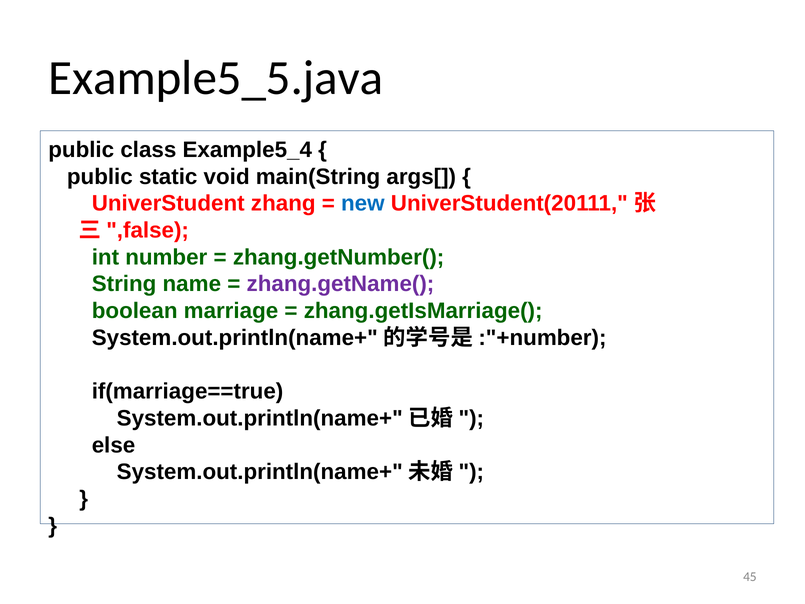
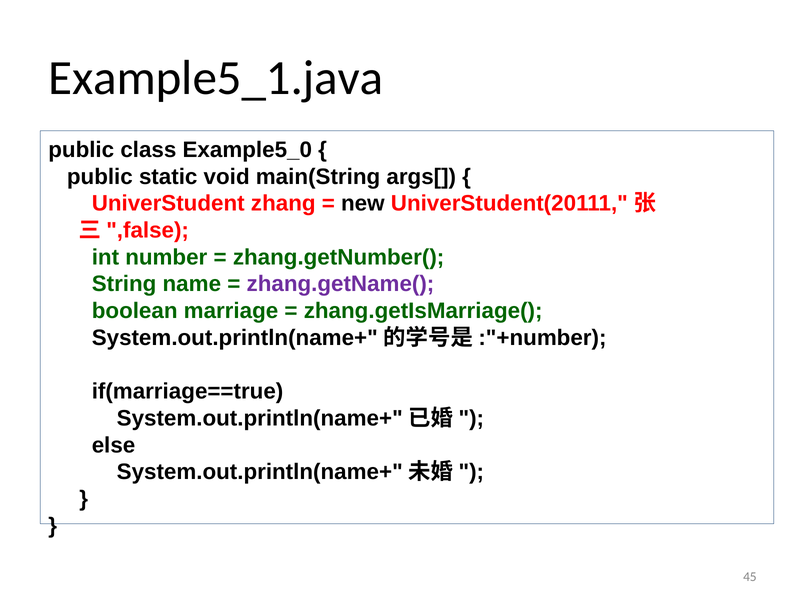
Example5_5.java: Example5_5.java -> Example5_1.java
Example5_4: Example5_4 -> Example5_0
new colour: blue -> black
